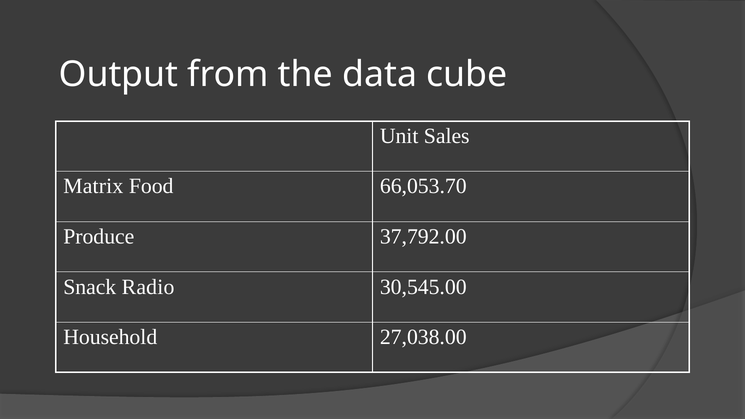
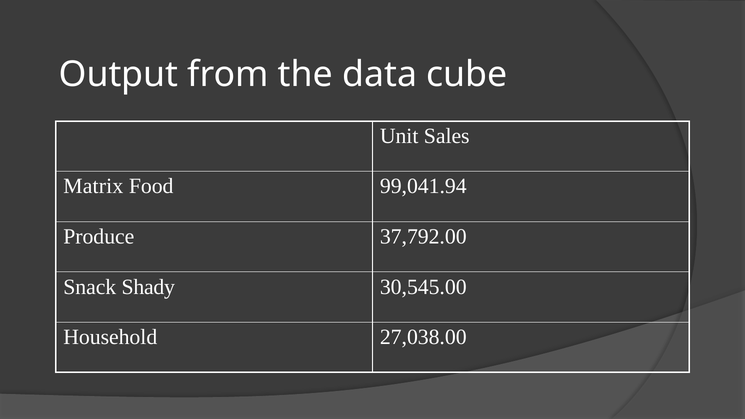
66,053.70: 66,053.70 -> 99,041.94
Radio: Radio -> Shady
